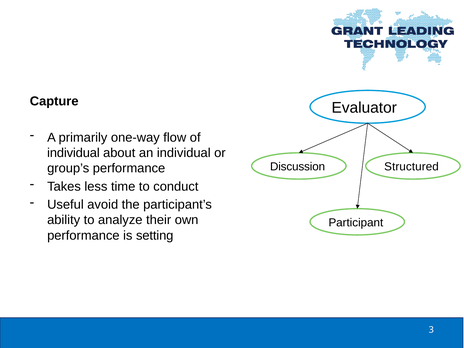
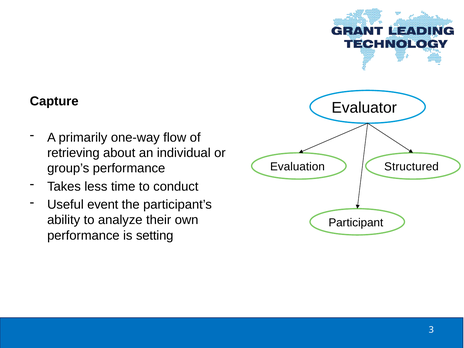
individual at (73, 153): individual -> retrieving
Discussion: Discussion -> Evaluation
avoid: avoid -> event
